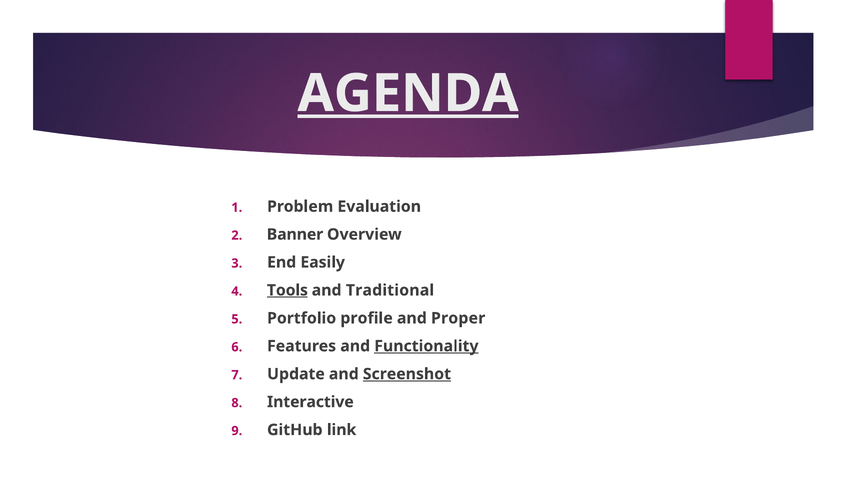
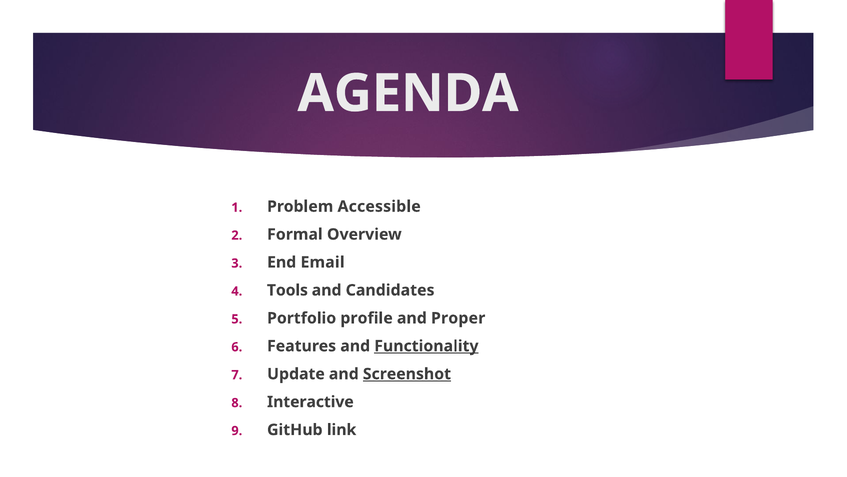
AGENDA underline: present -> none
Evaluation: Evaluation -> Accessible
Banner: Banner -> Formal
Easily: Easily -> Email
Tools underline: present -> none
Traditional: Traditional -> Candidates
